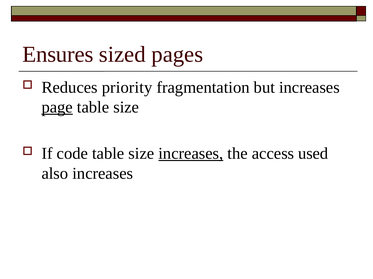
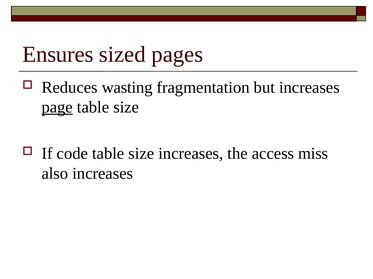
priority: priority -> wasting
increases at (191, 154) underline: present -> none
used: used -> miss
